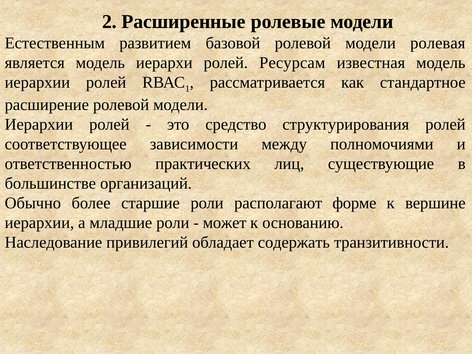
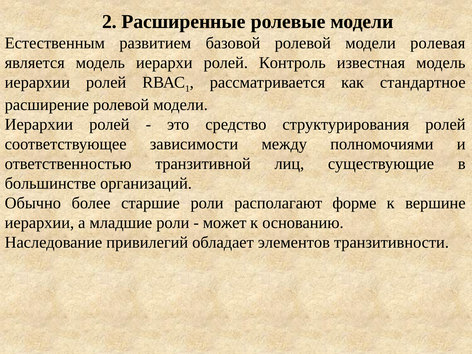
Ресурсам: Ресурсам -> Контроль
практических: практических -> транзитивной
содержать: содержать -> элементов
